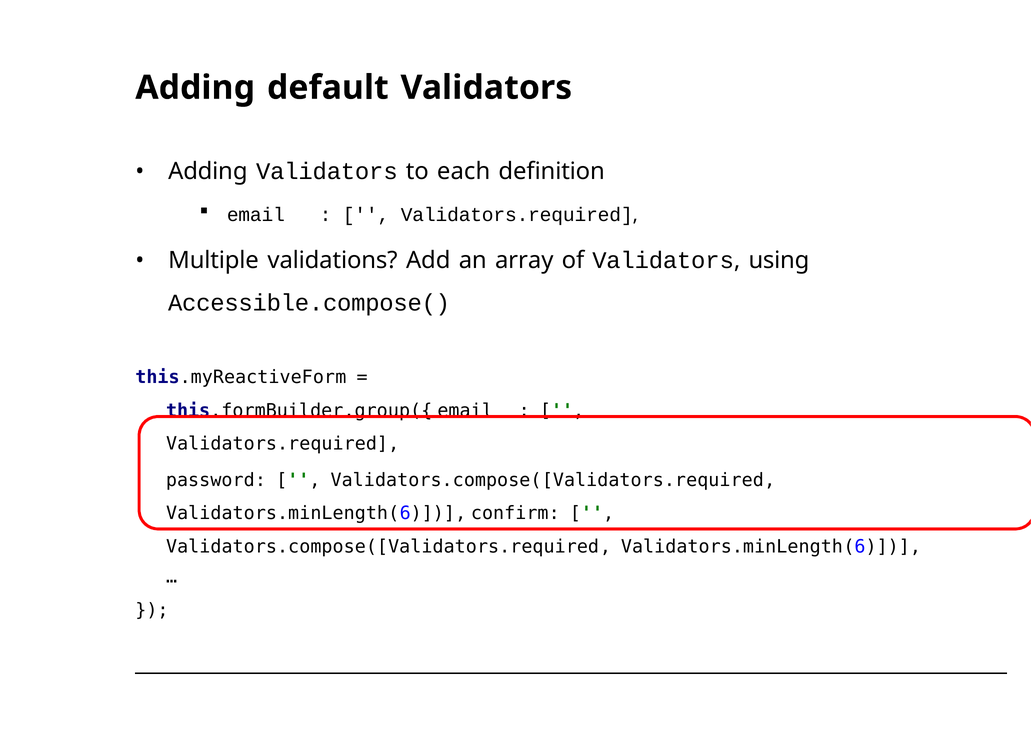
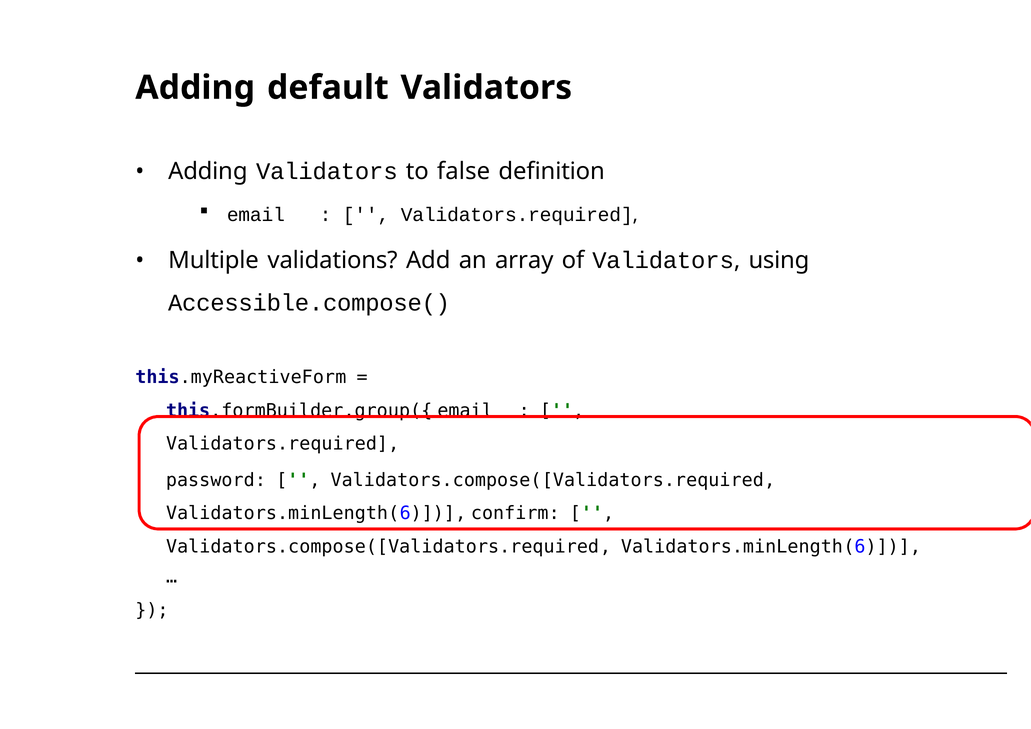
each: each -> false
